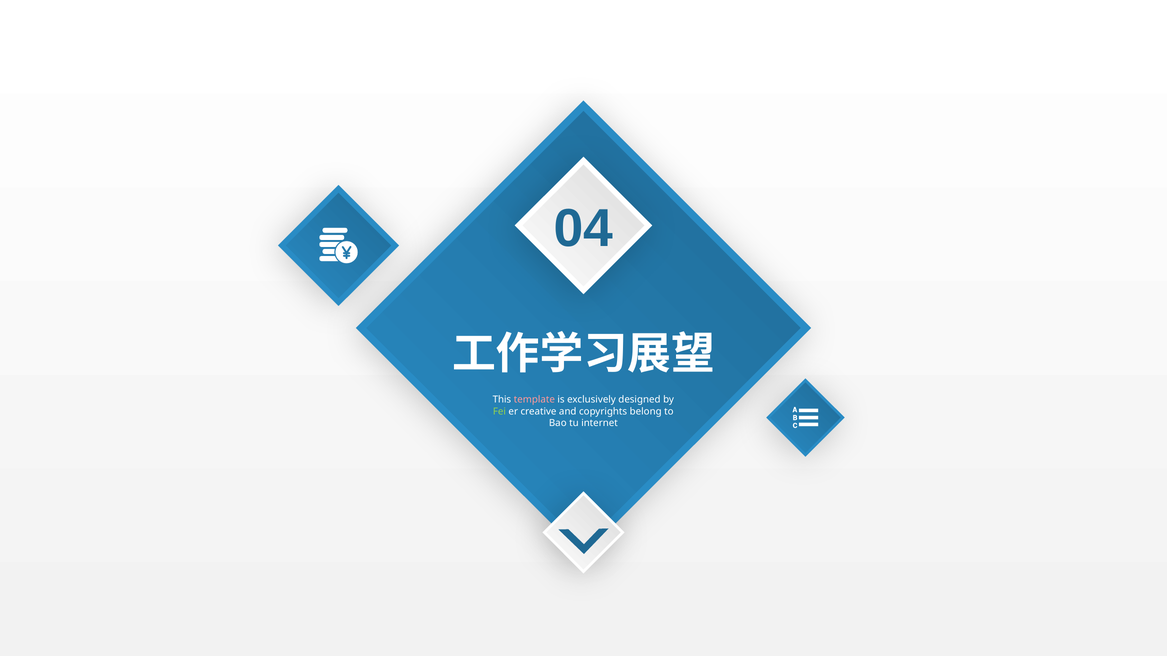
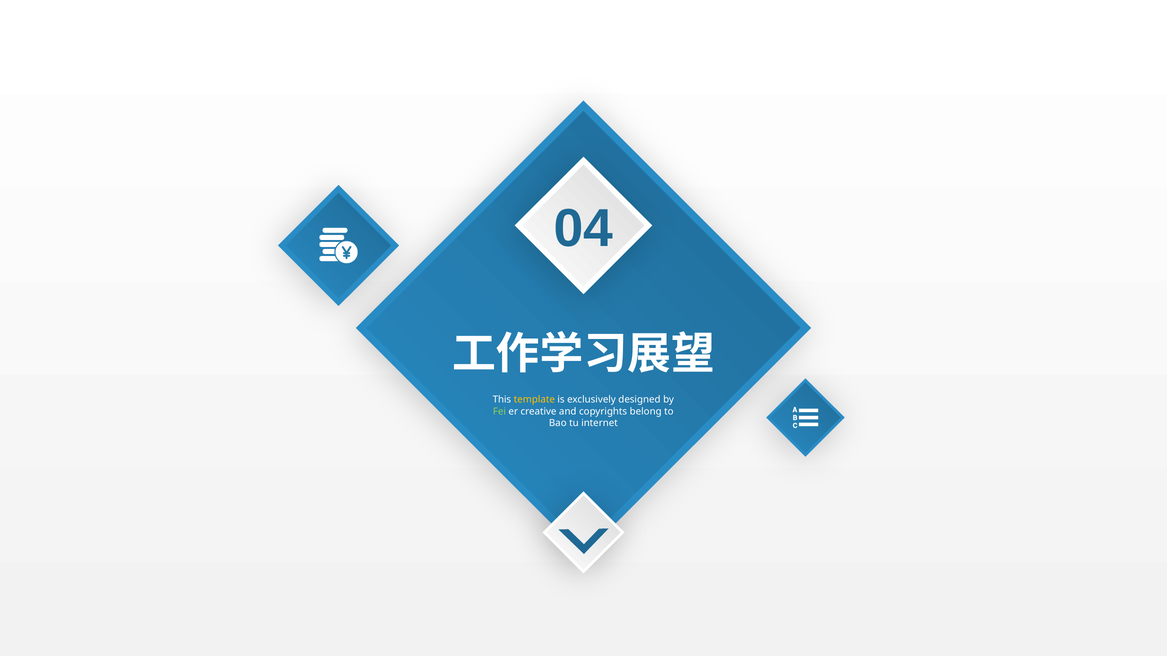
template colour: pink -> yellow
